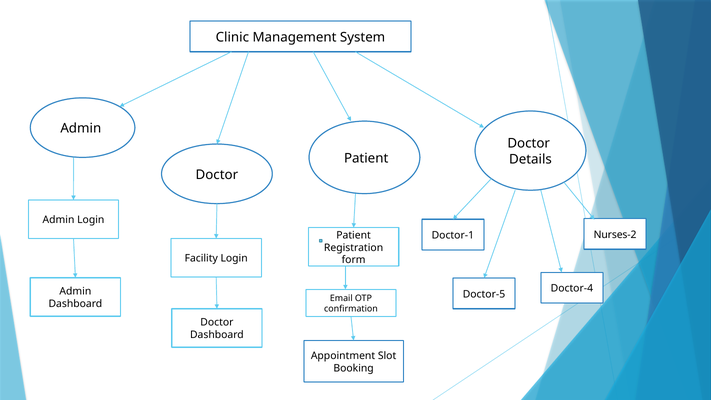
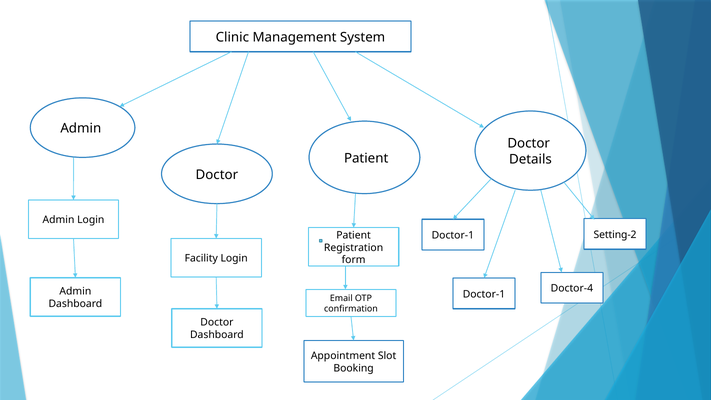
Nurses-2: Nurses-2 -> Setting-2
Doctor-5 at (484, 294): Doctor-5 -> Doctor-1
